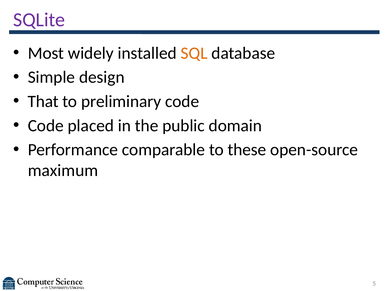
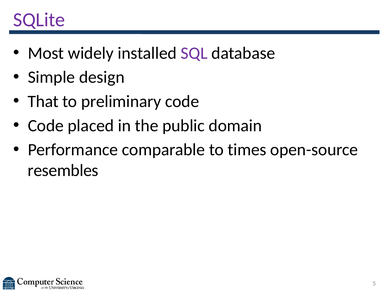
SQL colour: orange -> purple
these: these -> times
maximum: maximum -> resembles
